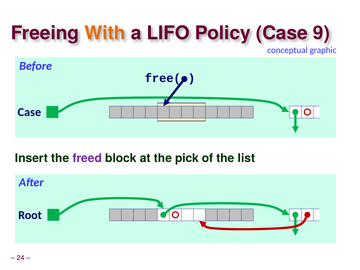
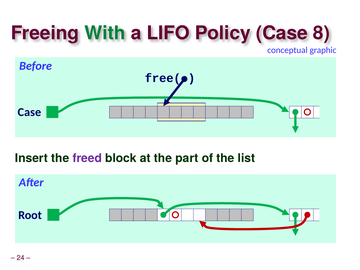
With colour: orange -> green
9: 9 -> 8
pick: pick -> part
